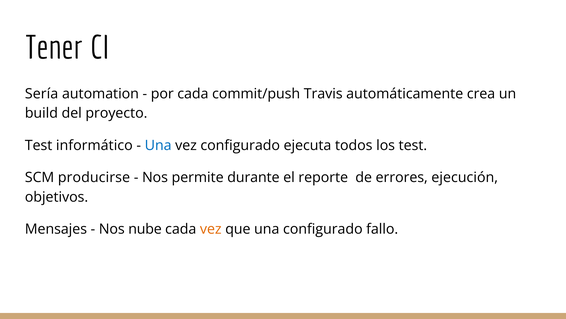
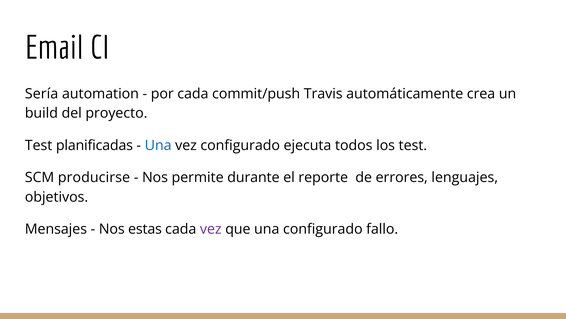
Tener: Tener -> Email
informático: informático -> planificadas
ejecución: ejecución -> lenguajes
nube: nube -> estas
vez at (211, 229) colour: orange -> purple
